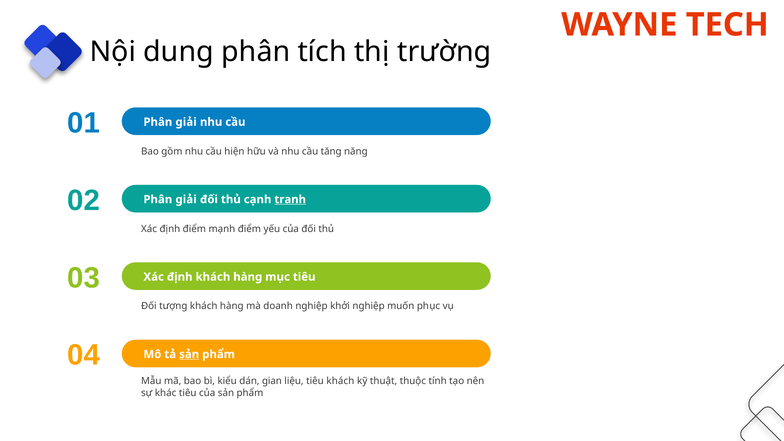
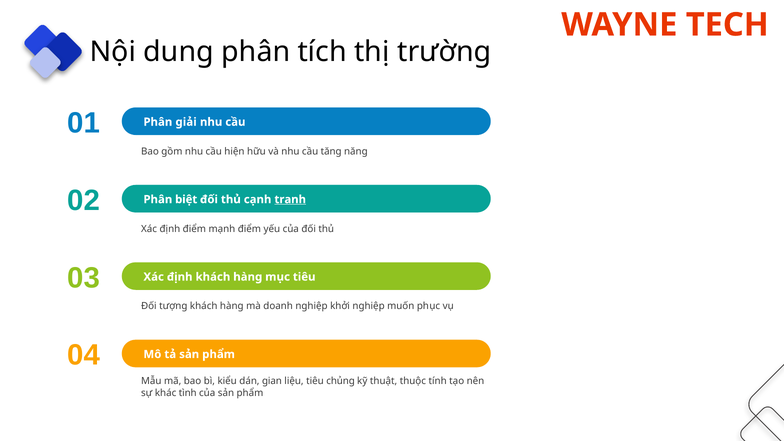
giải at (186, 199): giải -> biệt
sản at (189, 354) underline: present -> none
tiêu khách: khách -> chủng
khác tiêu: tiêu -> tình
